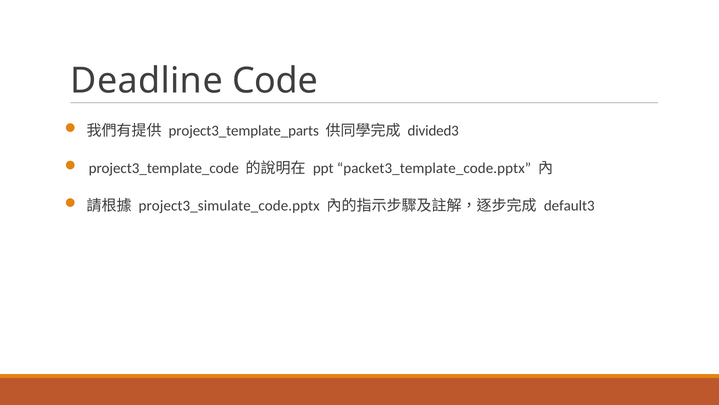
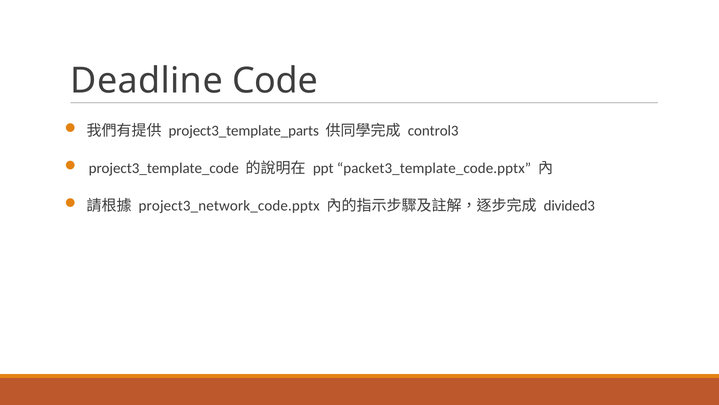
divided3: divided3 -> control3
project3_simulate_code.pptx: project3_simulate_code.pptx -> project3_network_code.pptx
default3: default3 -> divided3
